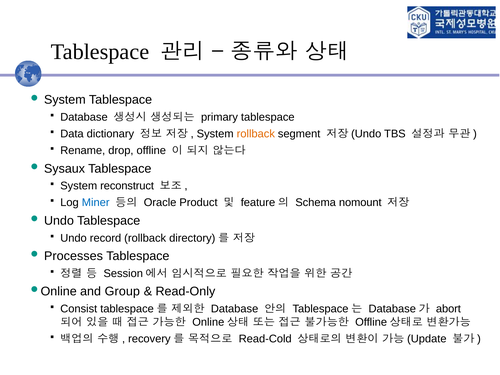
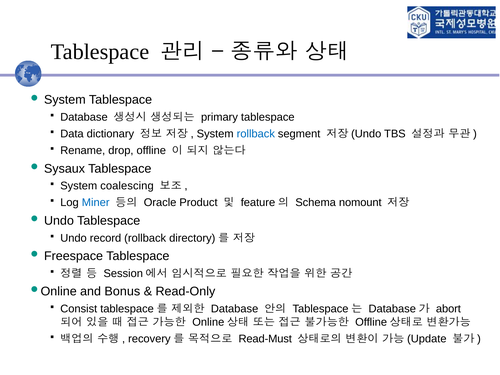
rollback at (256, 134) colour: orange -> blue
reconstruct: reconstruct -> coalescing
Processes: Processes -> Freespace
Group: Group -> Bonus
Read-Cold: Read-Cold -> Read-Must
